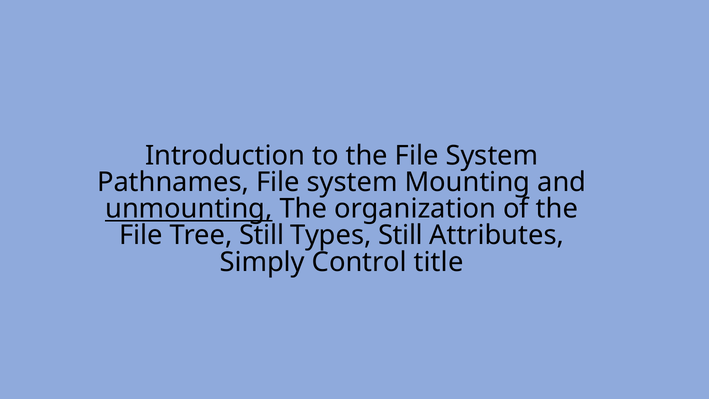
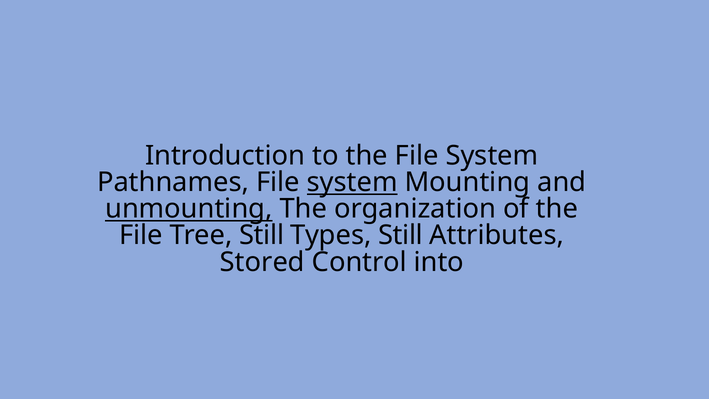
system at (352, 182) underline: none -> present
Simply: Simply -> Stored
title: title -> into
